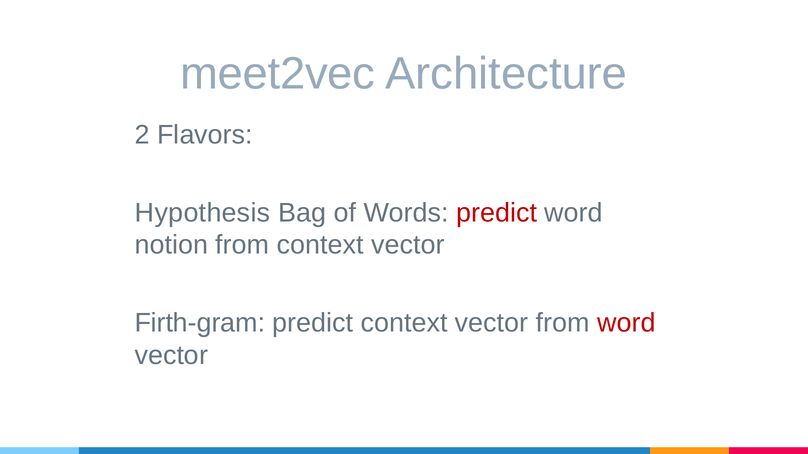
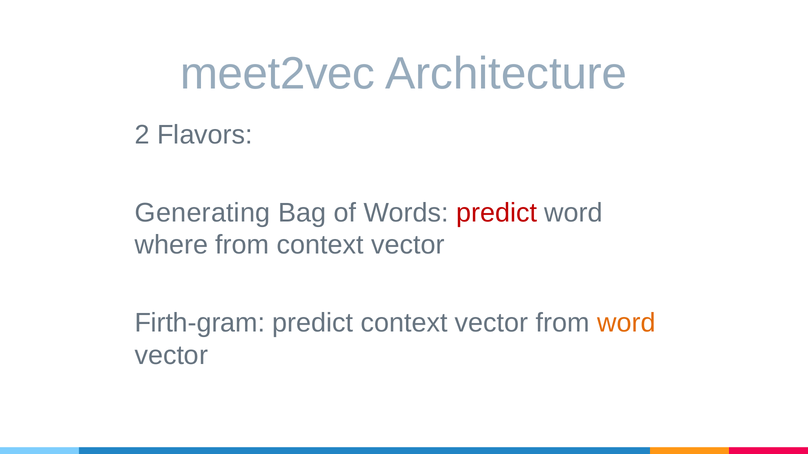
Hypothesis: Hypothesis -> Generating
notion: notion -> where
word at (626, 323) colour: red -> orange
